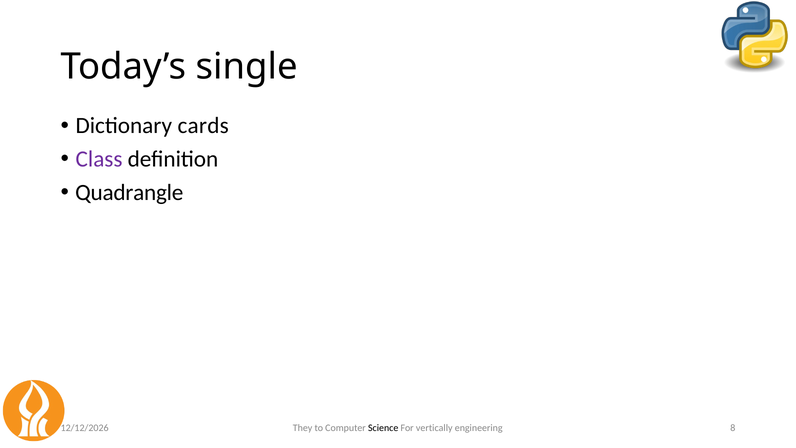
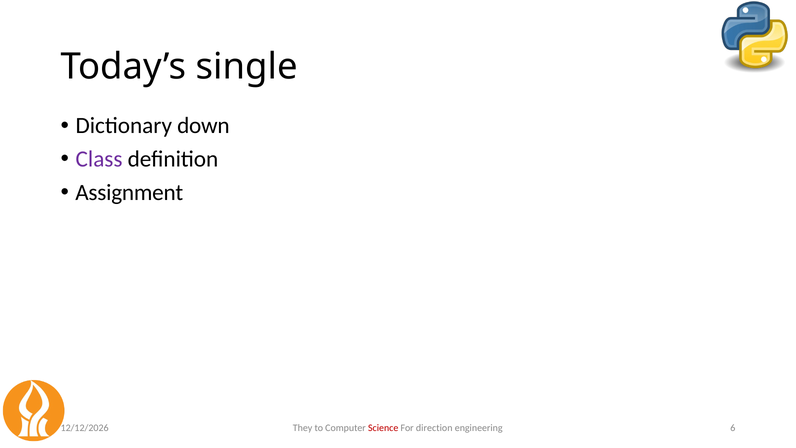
cards: cards -> down
Quadrangle: Quadrangle -> Assignment
Science colour: black -> red
vertically: vertically -> direction
8: 8 -> 6
